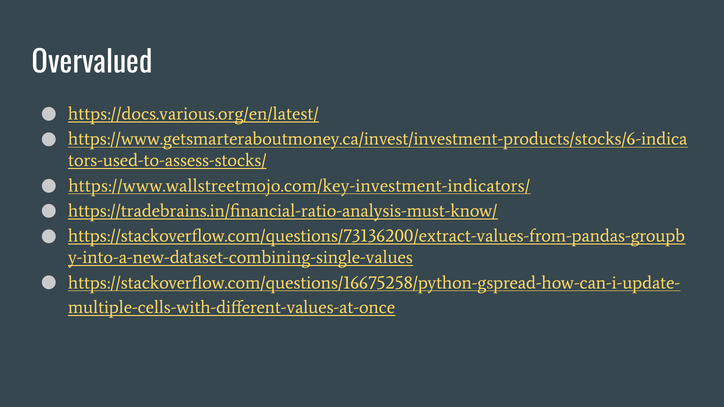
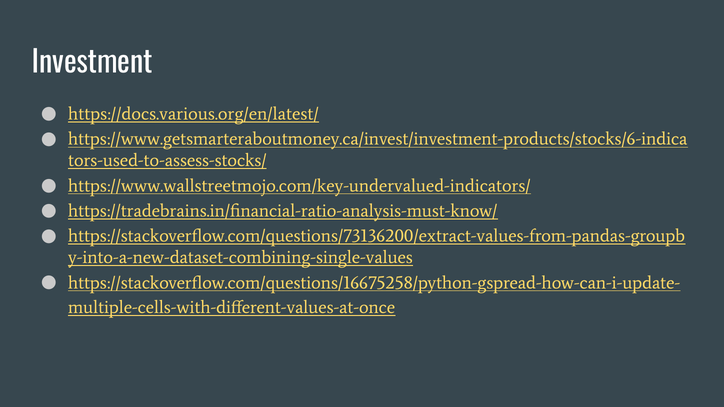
Overvalued: Overvalued -> Investment
https://www.wallstreetmojo.com/key-investment-indicators/: https://www.wallstreetmojo.com/key-investment-indicators/ -> https://www.wallstreetmojo.com/key-undervalued-indicators/
